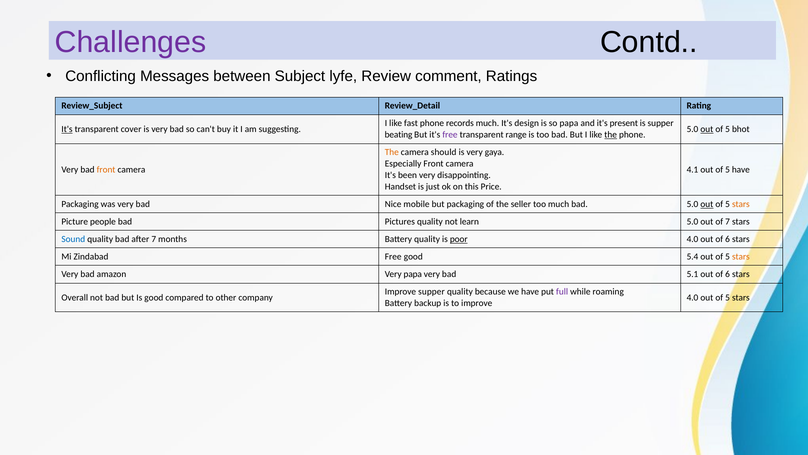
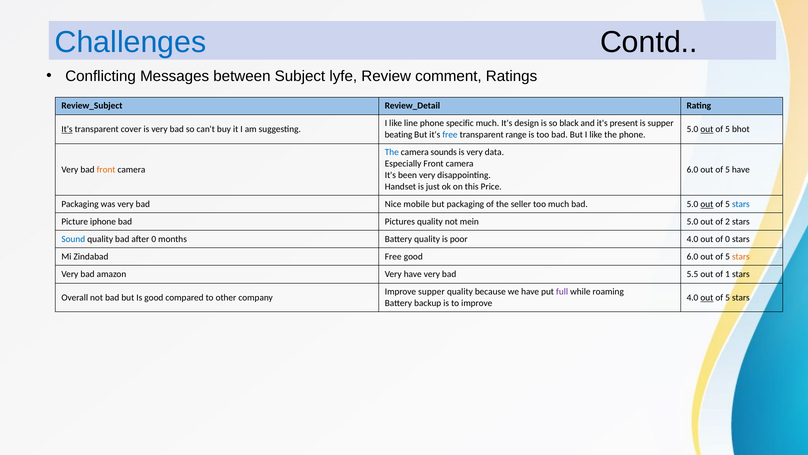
Challenges colour: purple -> blue
fast: fast -> line
records: records -> specific
so papa: papa -> black
free at (450, 135) colour: purple -> blue
the at (611, 135) underline: present -> none
The at (392, 152) colour: orange -> blue
should: should -> sounds
gaya: gaya -> data
4.1 at (692, 169): 4.1 -> 6.0
stars at (741, 204) colour: orange -> blue
people: people -> iphone
learn: learn -> mein
of 7: 7 -> 2
after 7: 7 -> 0
poor underline: present -> none
4.0 out of 6: 6 -> 0
good 5.4: 5.4 -> 6.0
Very papa: papa -> have
5.1: 5.1 -> 5.5
6 at (728, 274): 6 -> 1
out at (707, 297) underline: none -> present
